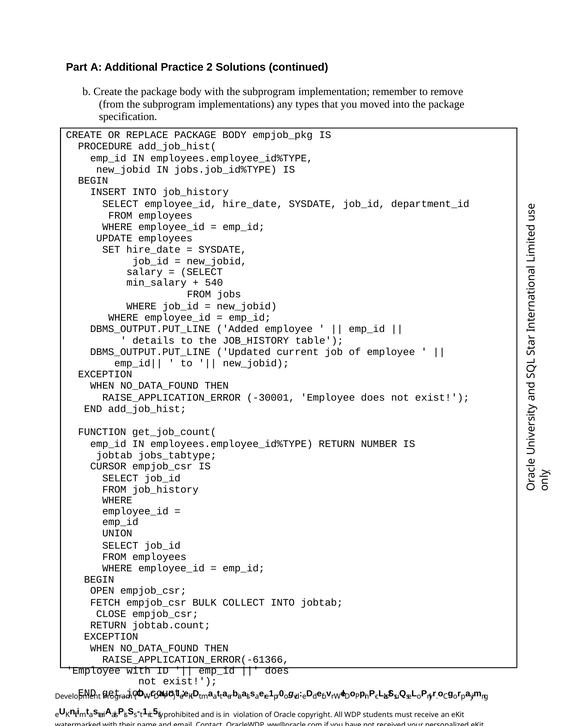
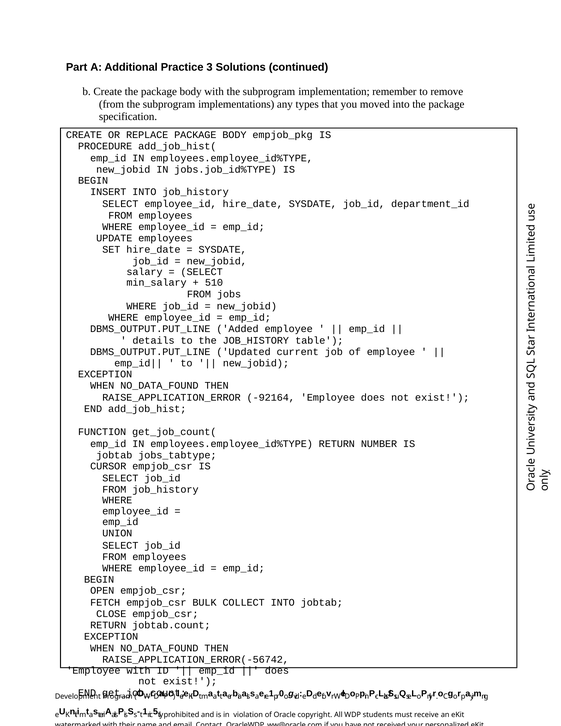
2: 2 -> 3
540: 540 -> 510
-30001: -30001 -> -92164
RAISE_APPLICATION_ERROR(-61366: RAISE_APPLICATION_ERROR(-61366 -> RAISE_APPLICATION_ERROR(-56742
